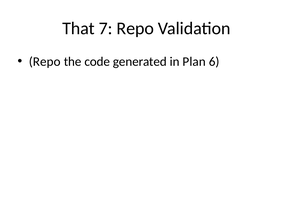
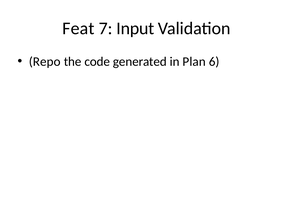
That: That -> Feat
7 Repo: Repo -> Input
